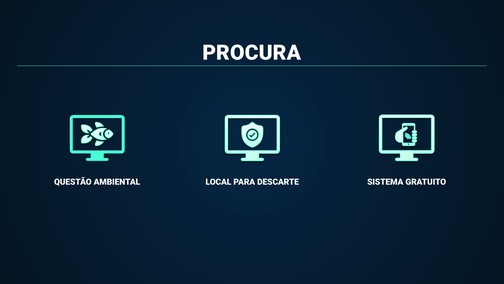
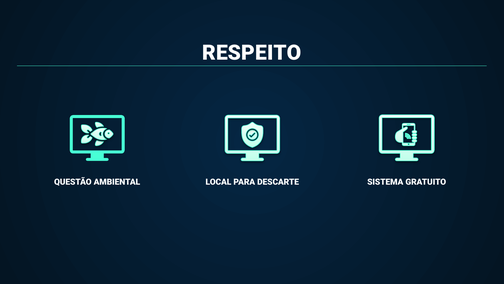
PROCURA: PROCURA -> RESPEITO
